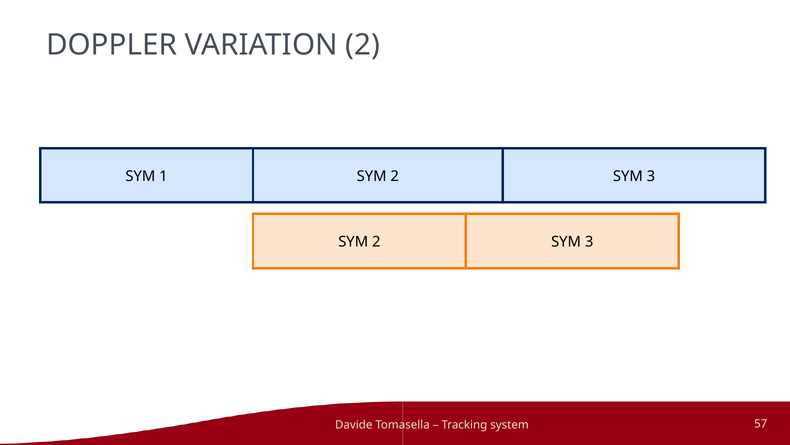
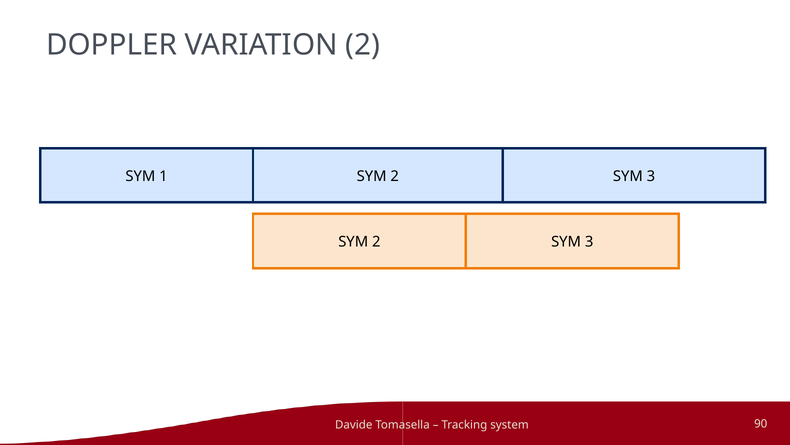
57: 57 -> 90
